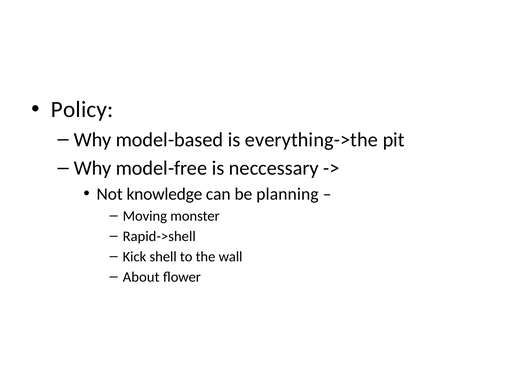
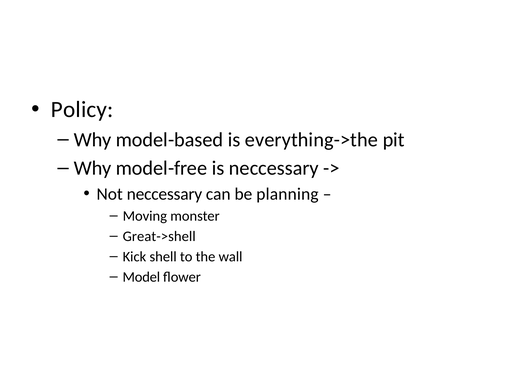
Not knowledge: knowledge -> neccessary
Rapid->shell: Rapid->shell -> Great->shell
About: About -> Model
